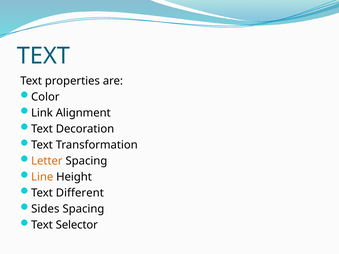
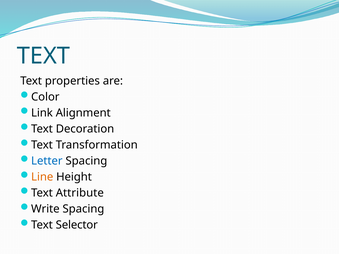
Letter colour: orange -> blue
Different: Different -> Attribute
Sides: Sides -> Write
